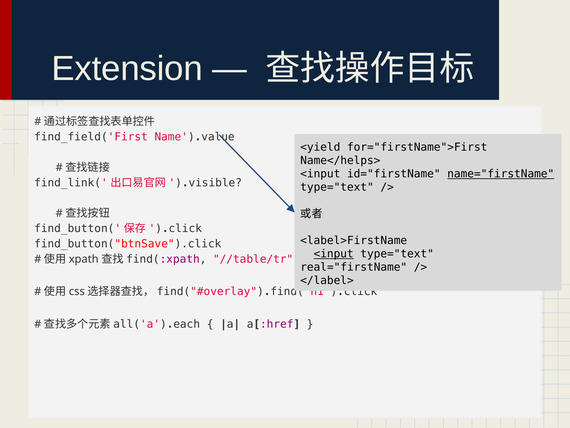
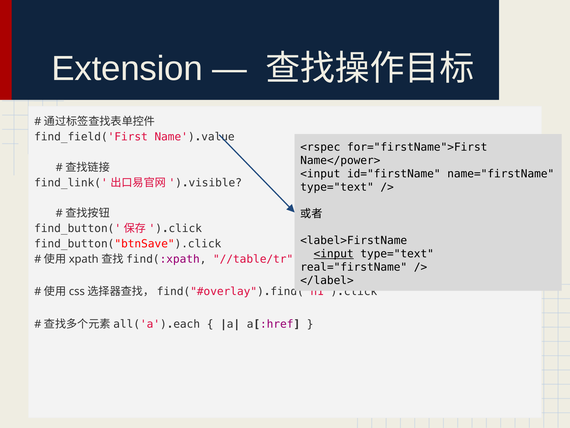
<yield: <yield -> <rspec
Name</helps>: Name</helps> -> Name</power>
name="firstName underline: present -> none
